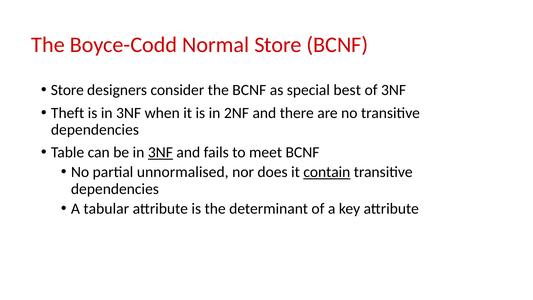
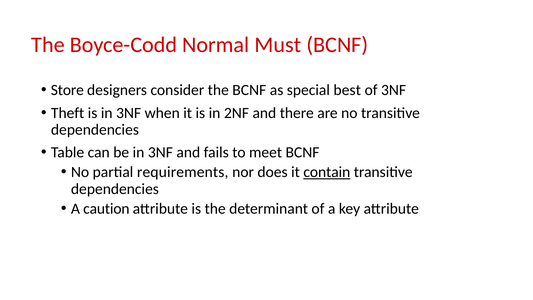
Normal Store: Store -> Must
3NF at (160, 152) underline: present -> none
unnormalised: unnormalised -> requirements
tabular: tabular -> caution
